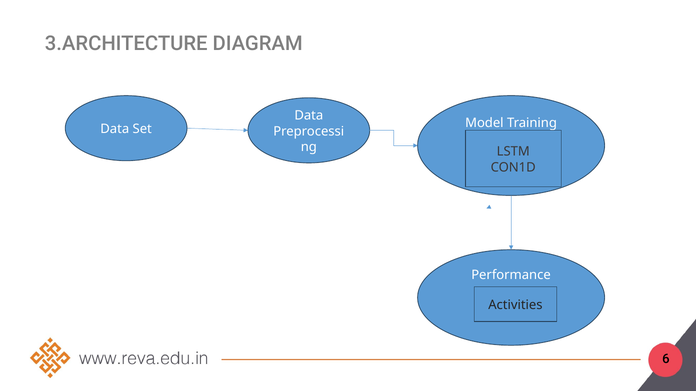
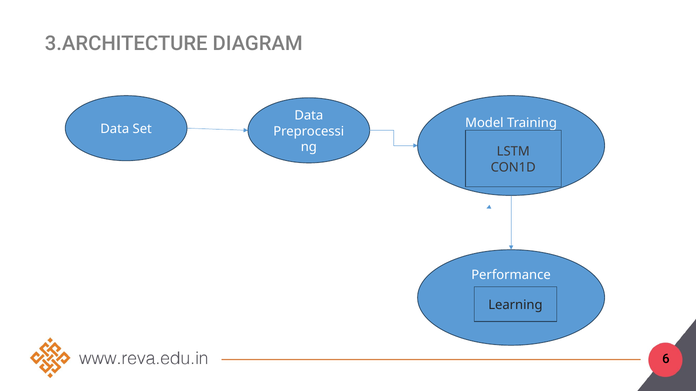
Activities: Activities -> Learning
